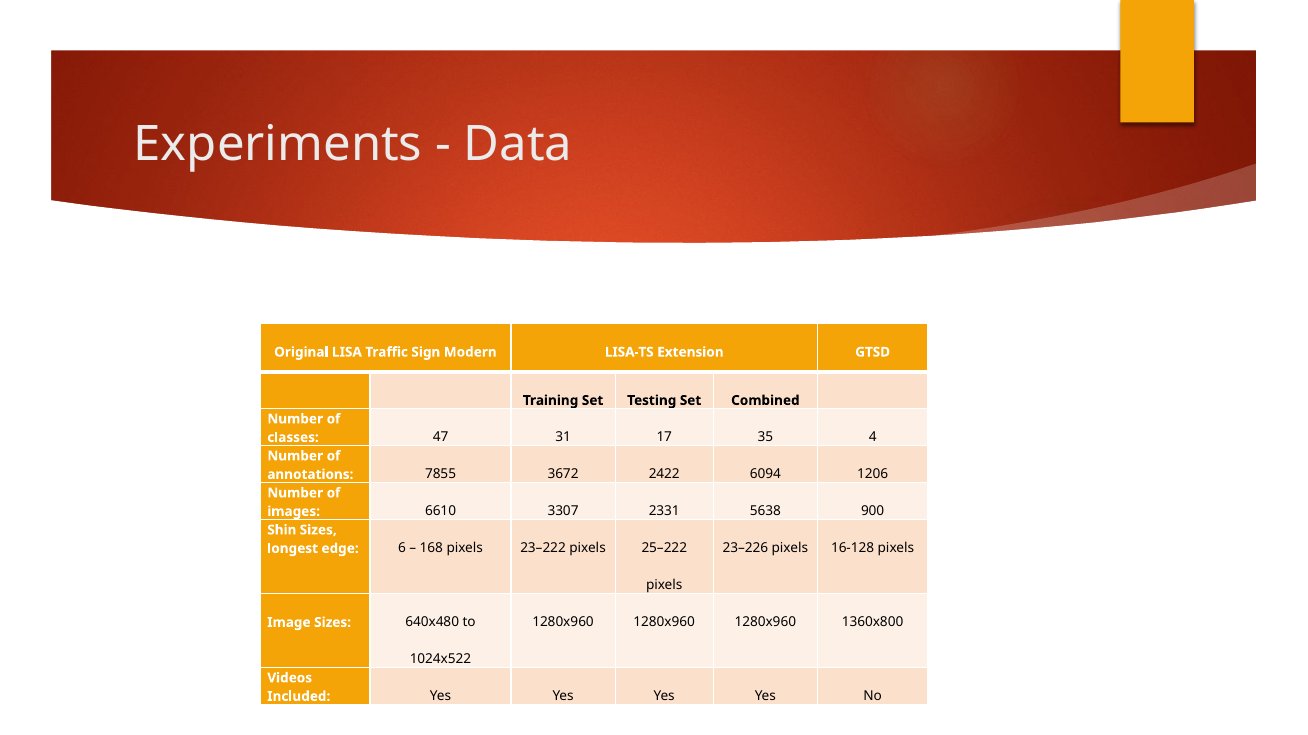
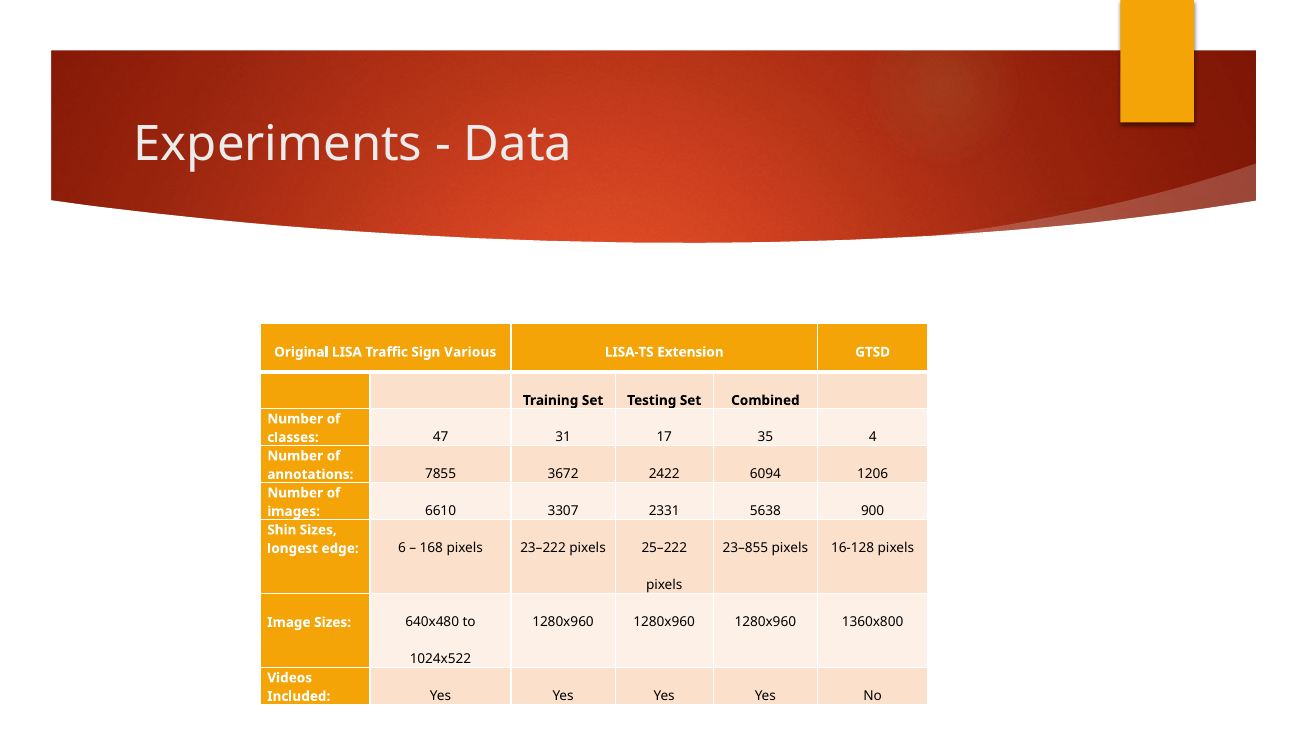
Modern: Modern -> Various
23–226: 23–226 -> 23–855
